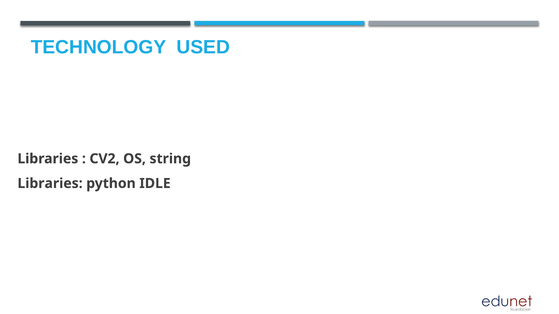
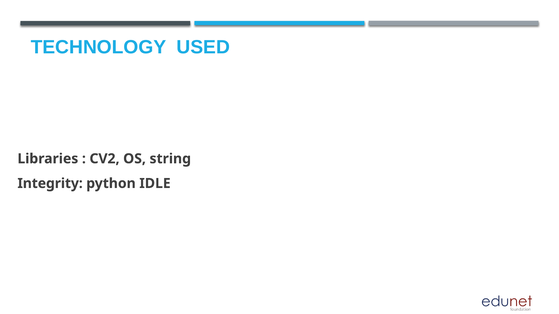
Libraries at (50, 184): Libraries -> Integrity
